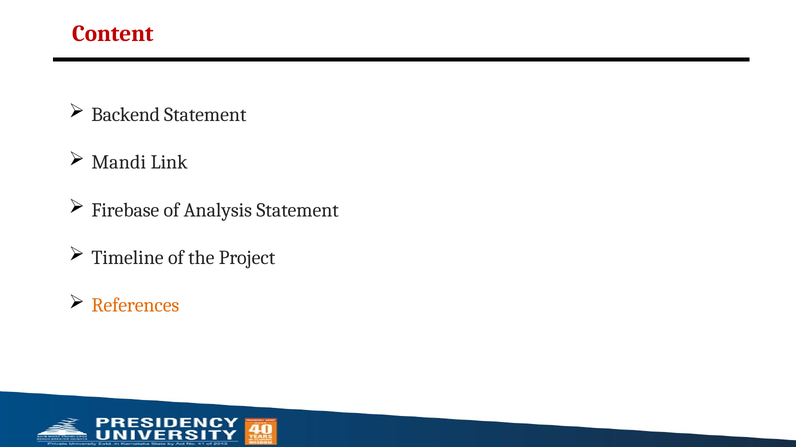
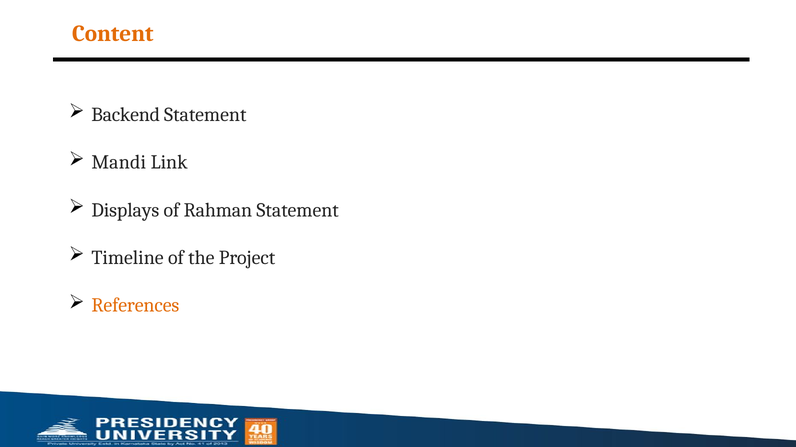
Content colour: red -> orange
Firebase: Firebase -> Displays
Analysis: Analysis -> Rahman
